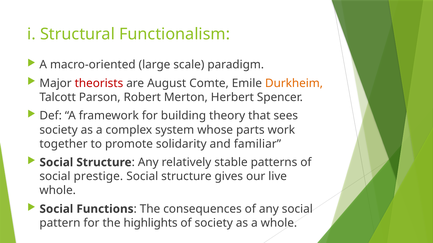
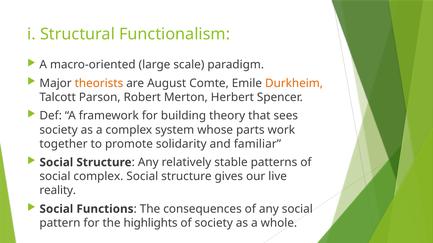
theorists colour: red -> orange
social prestige: prestige -> complex
whole at (58, 191): whole -> reality
